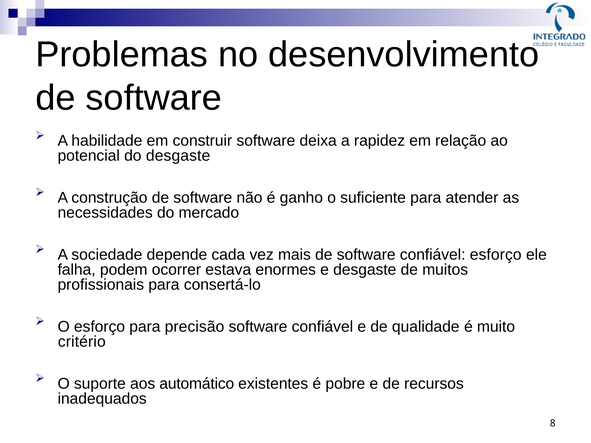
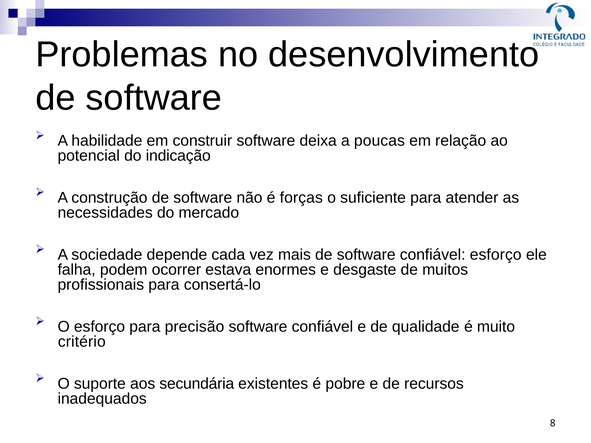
rapidez: rapidez -> poucas
do desgaste: desgaste -> indicação
ganho: ganho -> forças
automático: automático -> secundária
